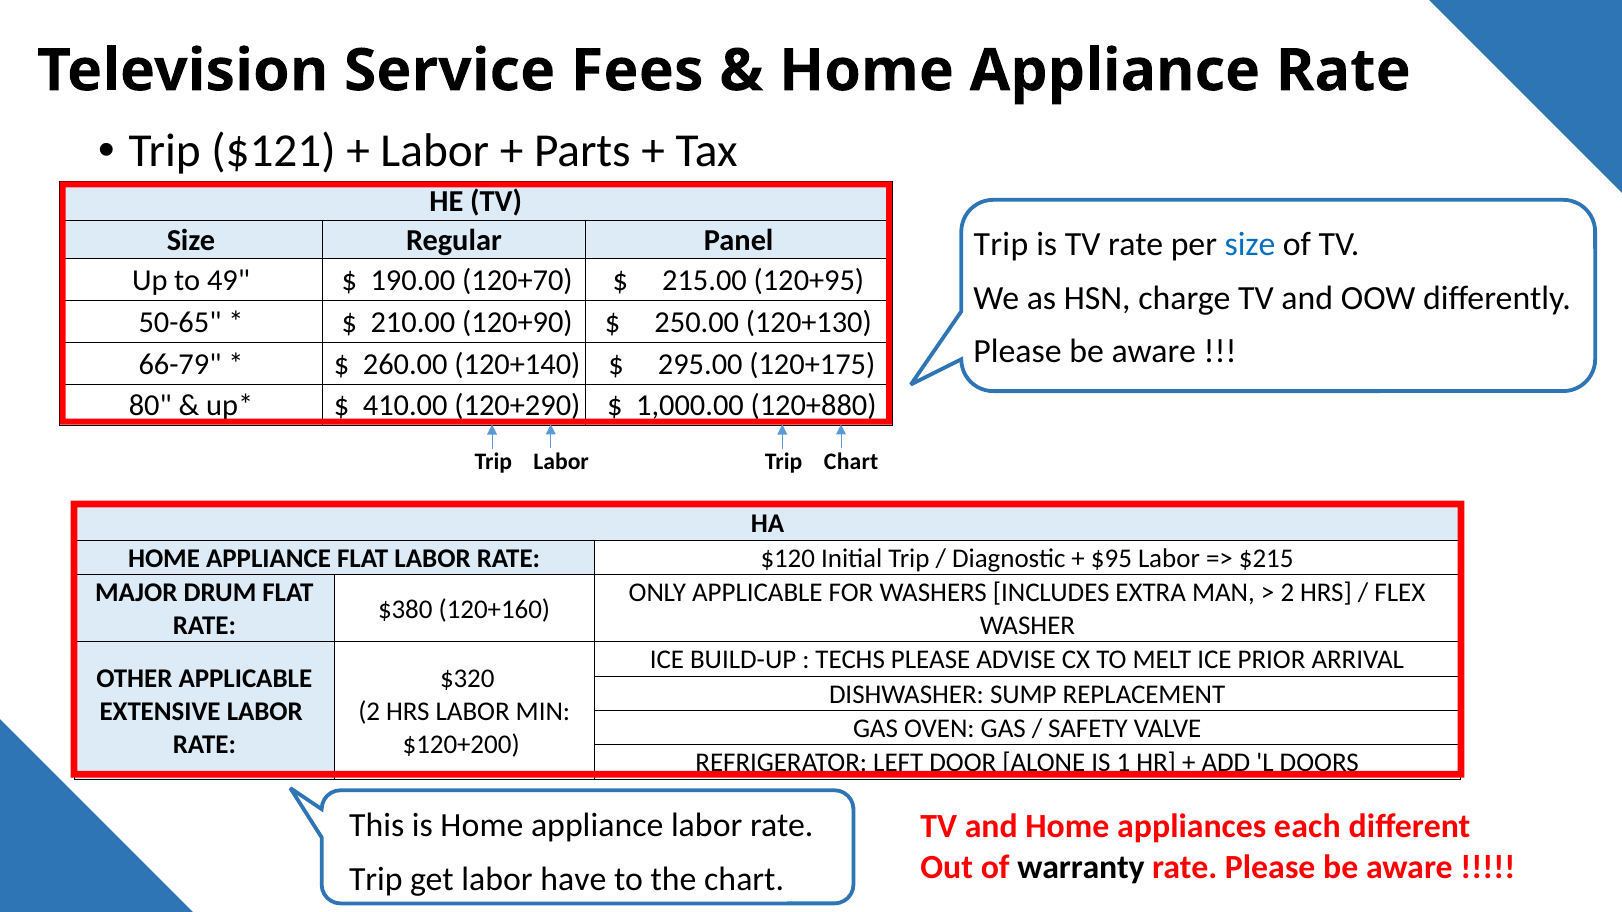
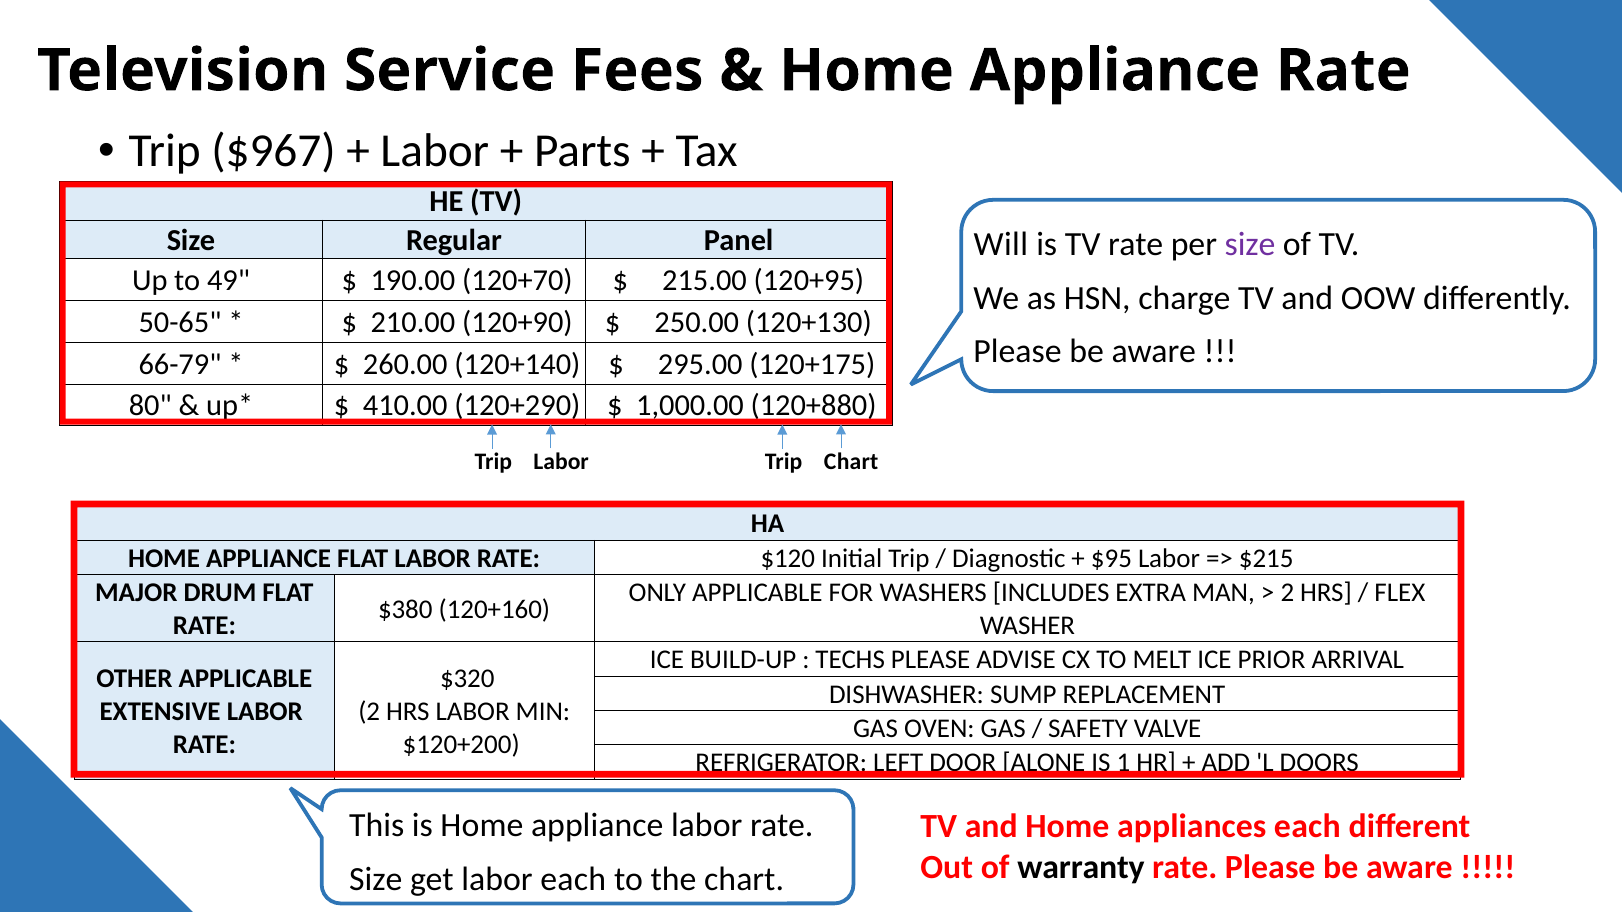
$121: $121 -> $967
Trip at (1001, 245): Trip -> Will
size at (1250, 245) colour: blue -> purple
Trip at (376, 880): Trip -> Size
labor have: have -> each
